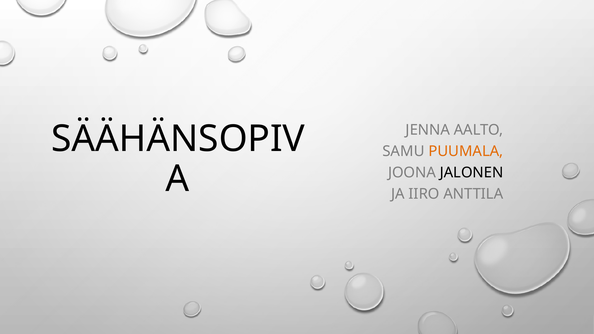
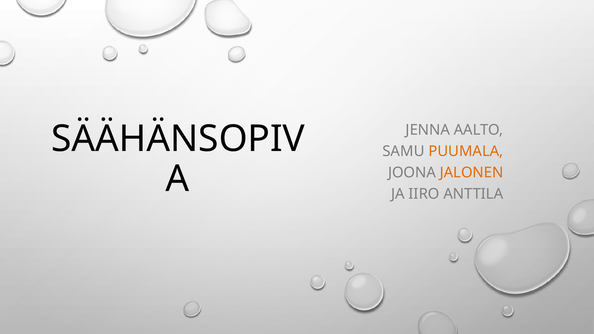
JALONEN colour: black -> orange
